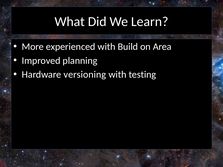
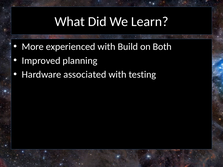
Area: Area -> Both
versioning: versioning -> associated
